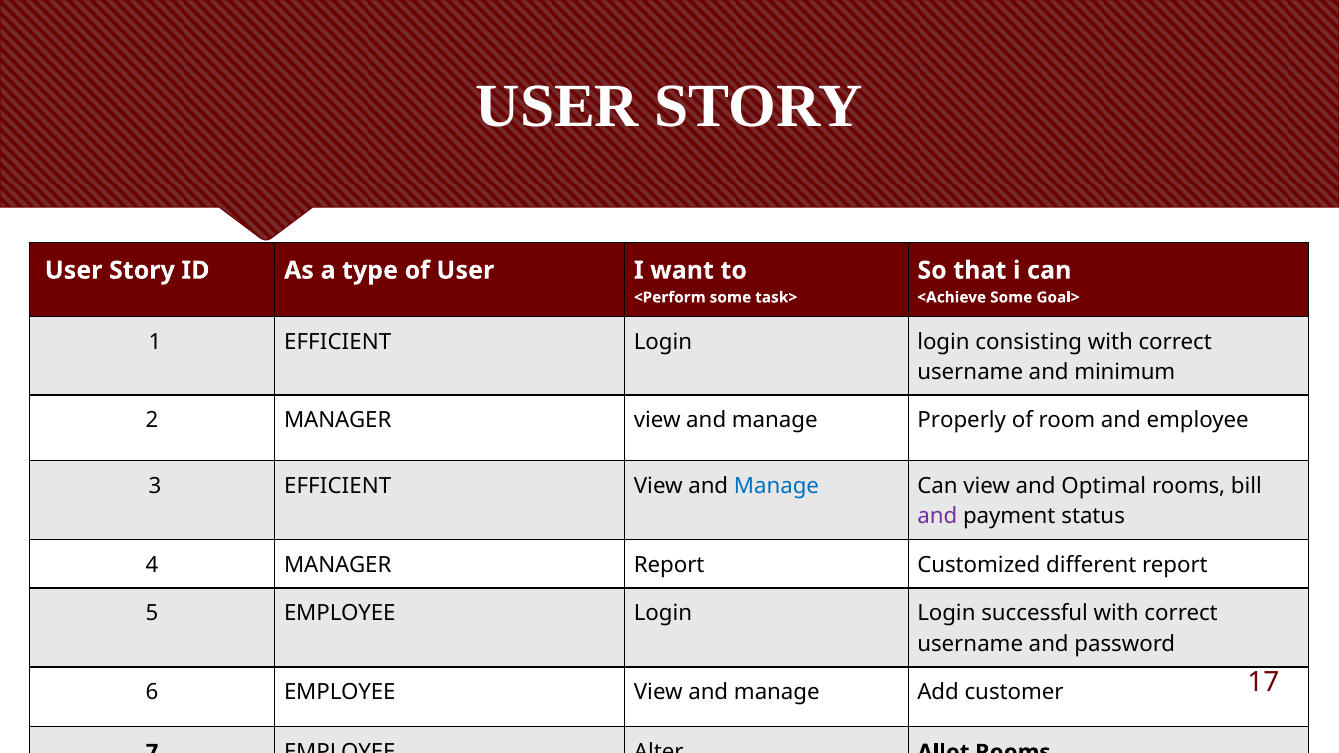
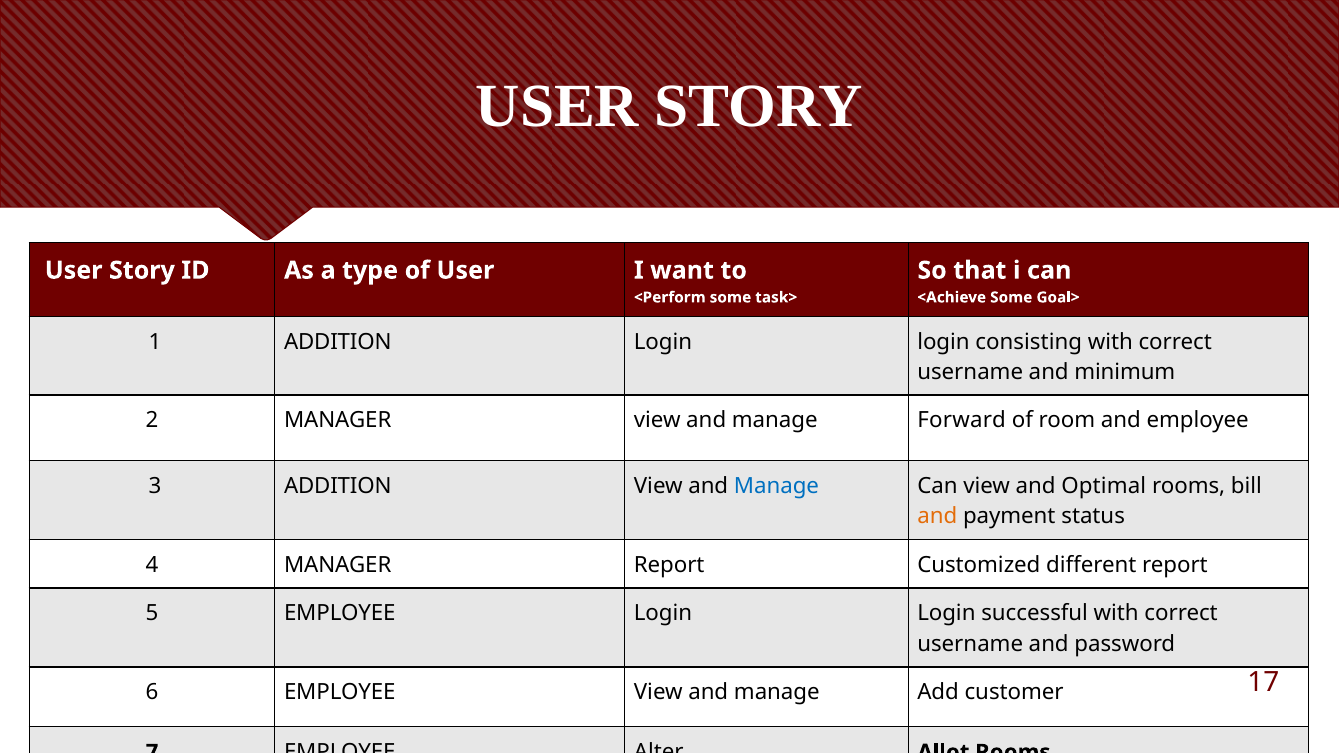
1 EFFICIENT: EFFICIENT -> ADDITION
Properly: Properly -> Forward
3 EFFICIENT: EFFICIENT -> ADDITION
and at (937, 517) colour: purple -> orange
